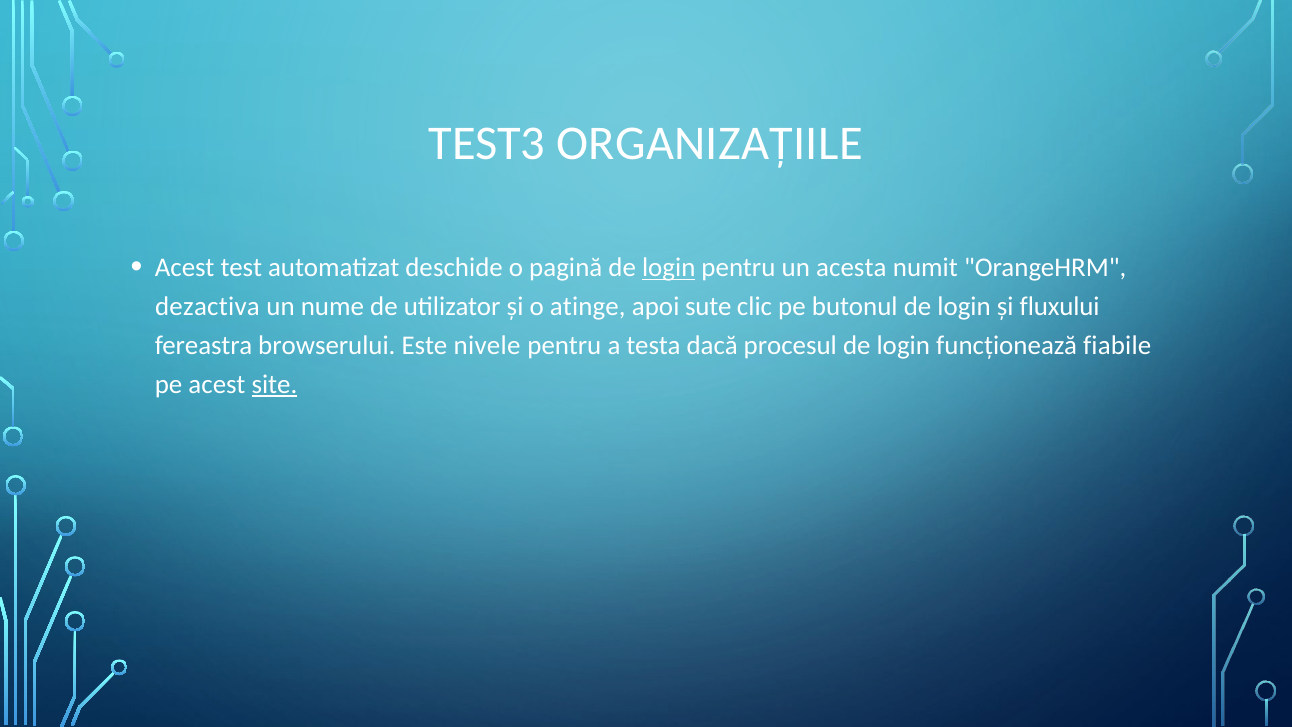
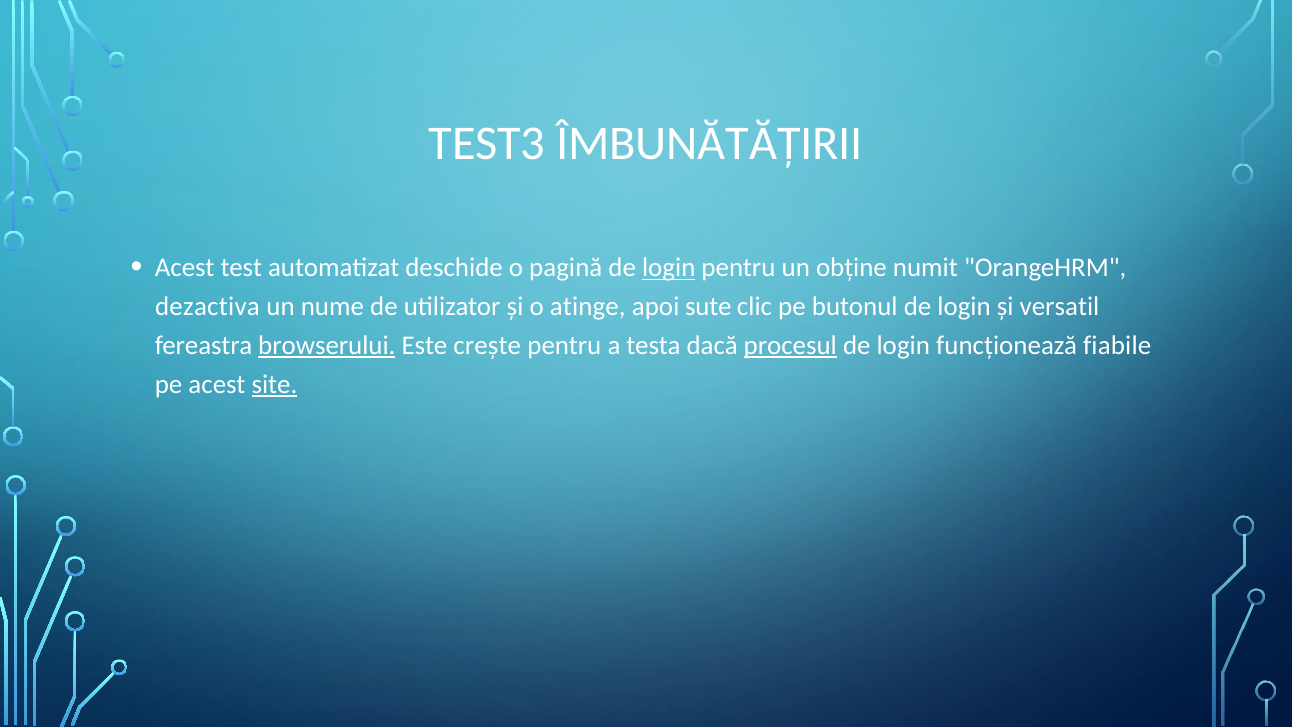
ORGANIZAȚIILE: ORGANIZAȚIILE -> ÎMBUNĂTĂȚIRII
acesta: acesta -> obține
fluxului: fluxului -> versatil
browserului underline: none -> present
nivele: nivele -> crește
procesul underline: none -> present
